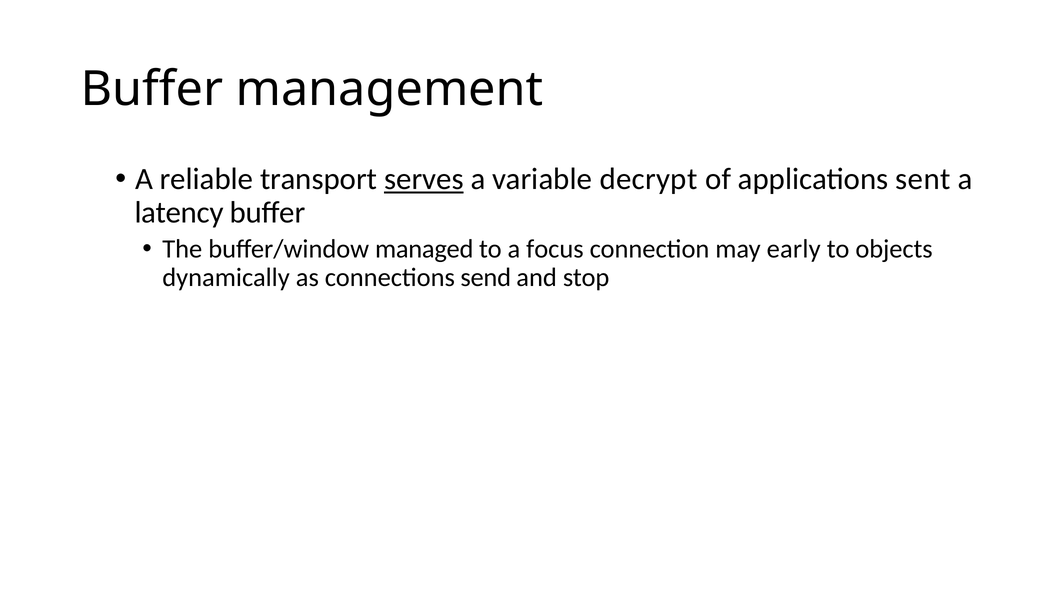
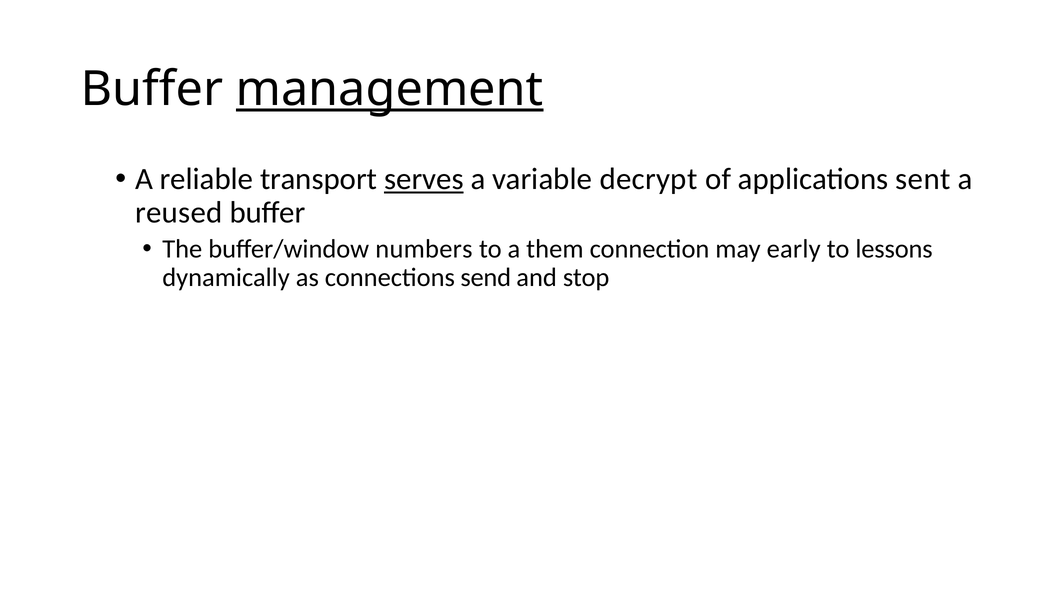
management underline: none -> present
latency: latency -> reused
managed: managed -> numbers
focus: focus -> them
objects: objects -> lessons
